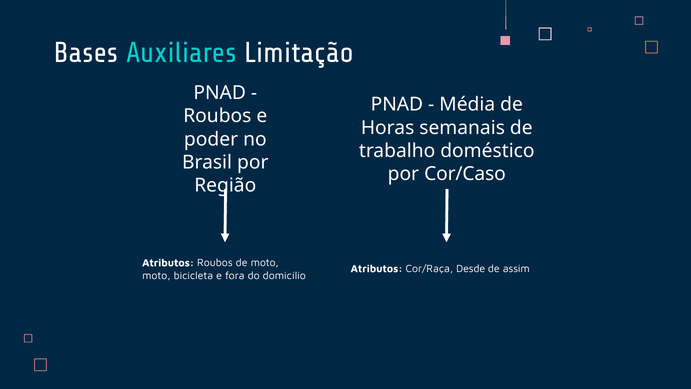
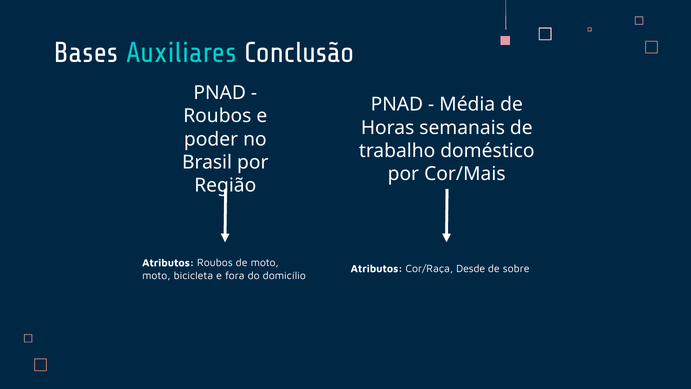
Limitação: Limitação -> Conclusão
Cor/Caso: Cor/Caso -> Cor/Mais
assim: assim -> sobre
